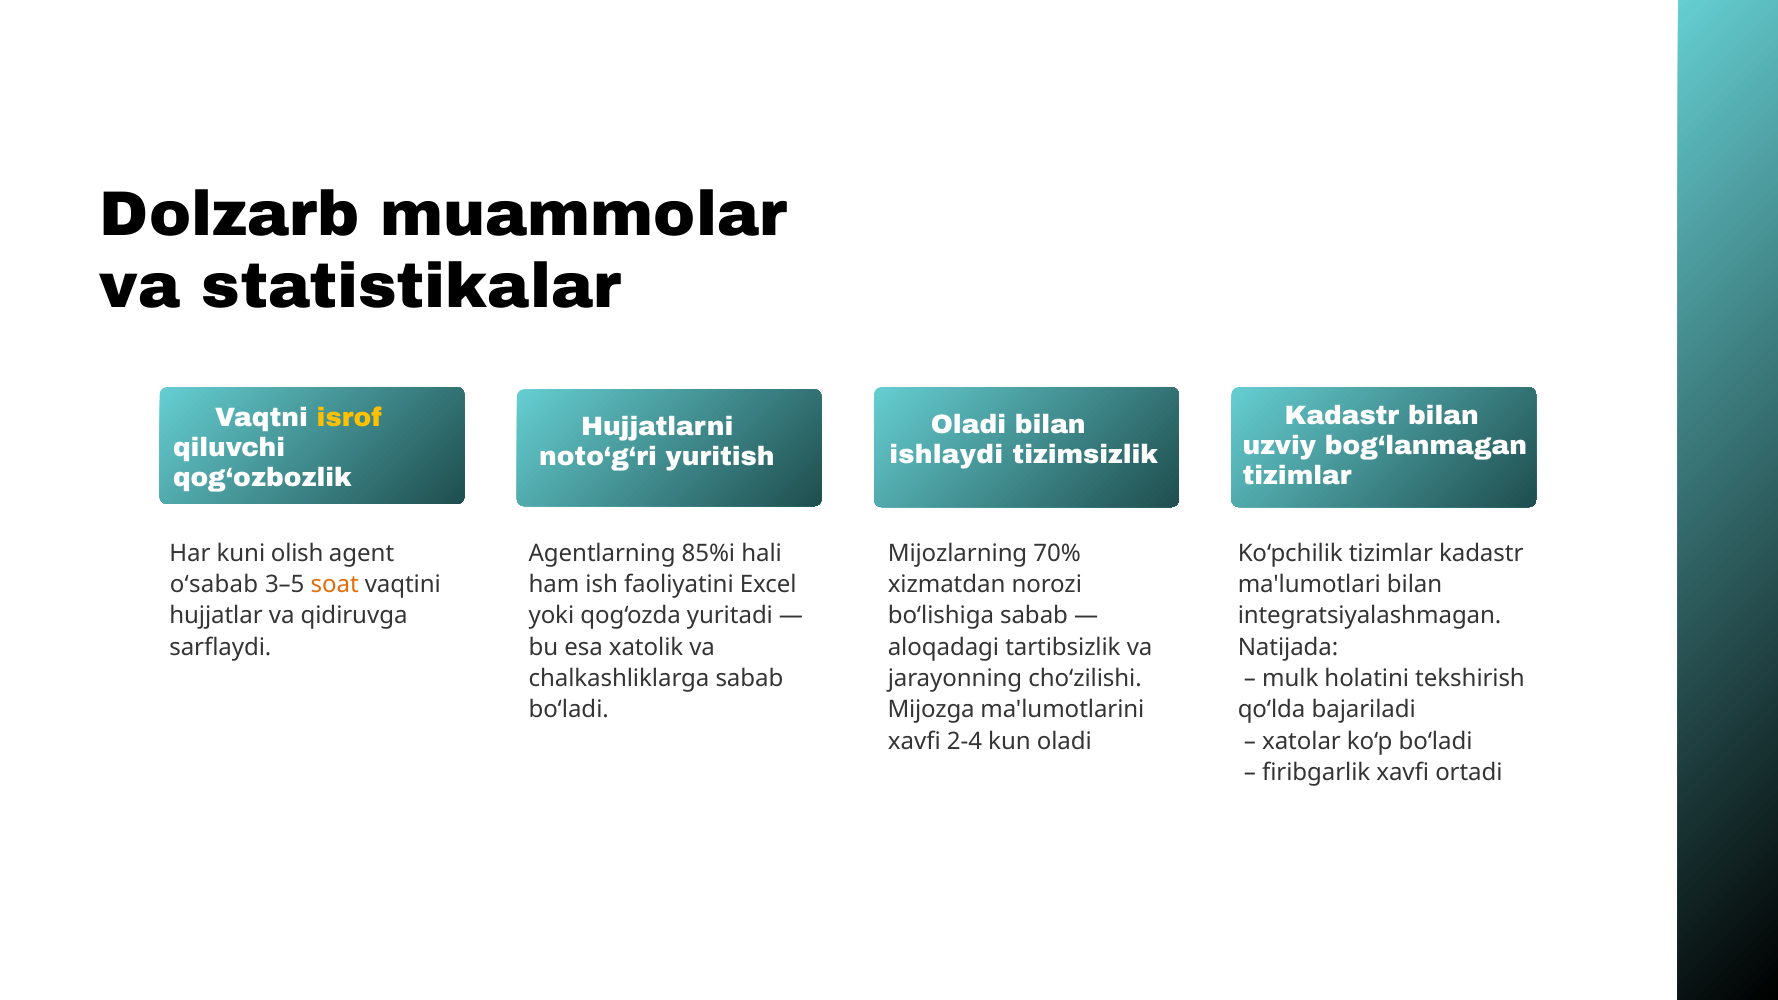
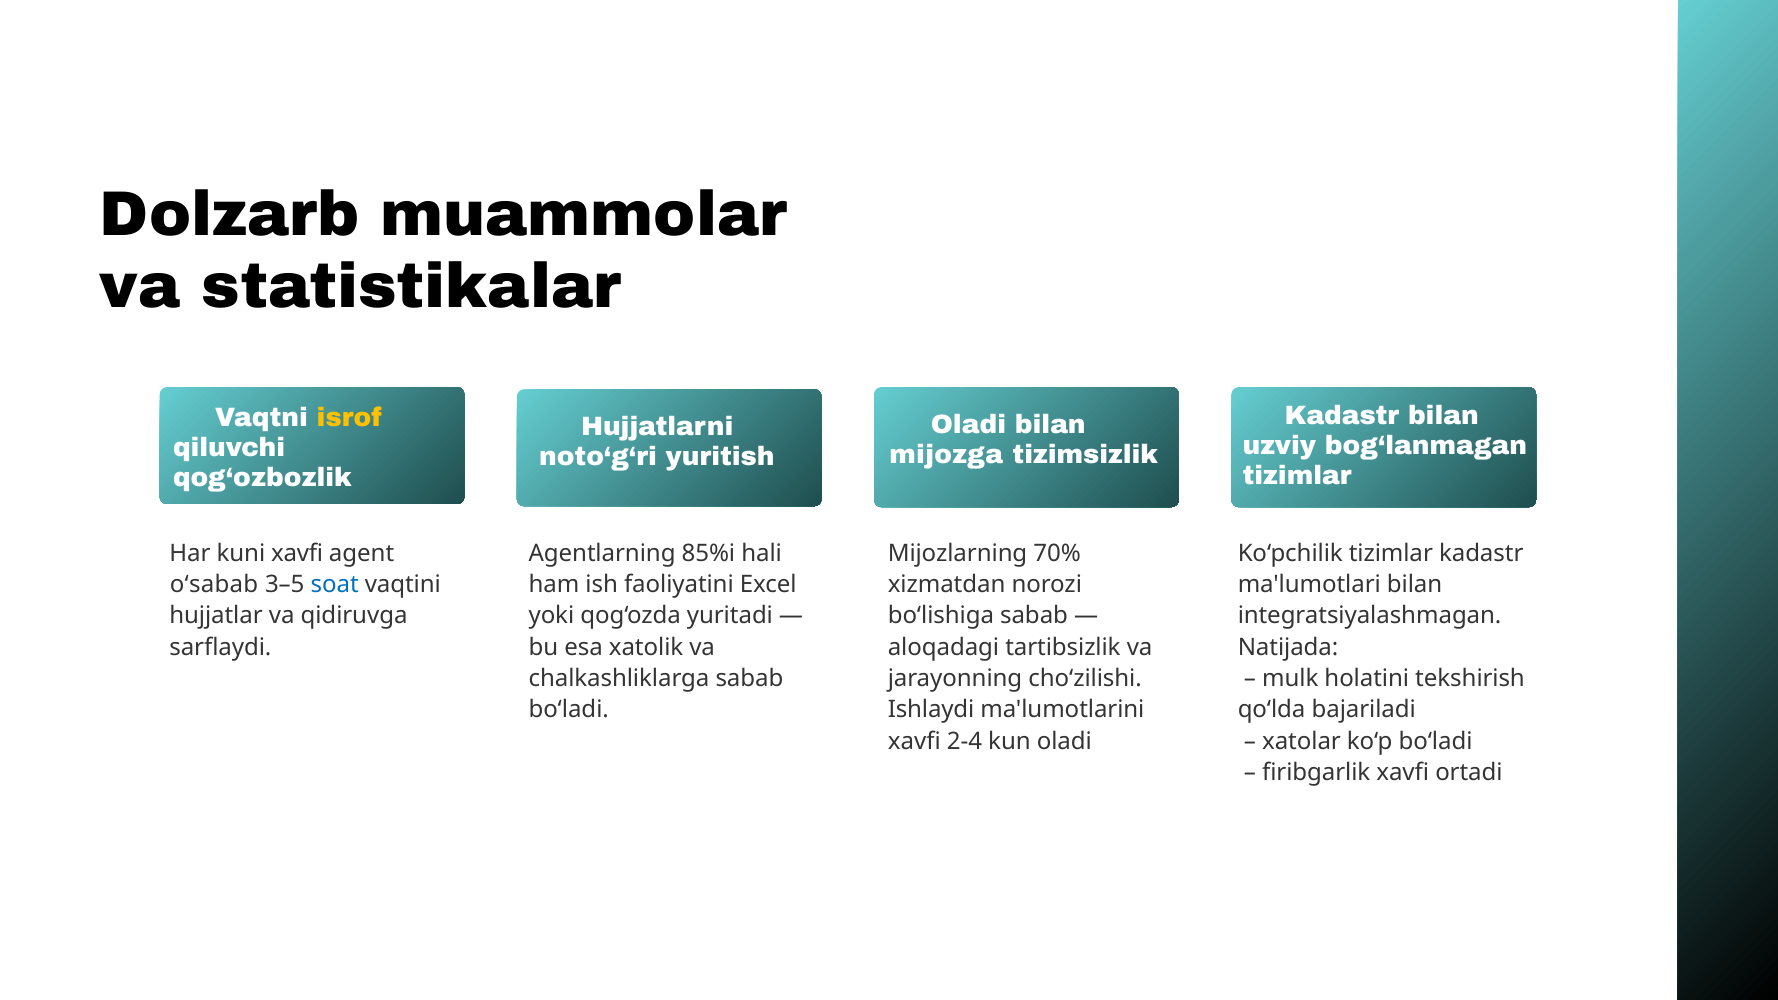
ishlaydi: ishlaydi -> mijozga
kuni olish: olish -> xavfi
soat colour: orange -> blue
Mijozga: Mijozga -> Ishlaydi
